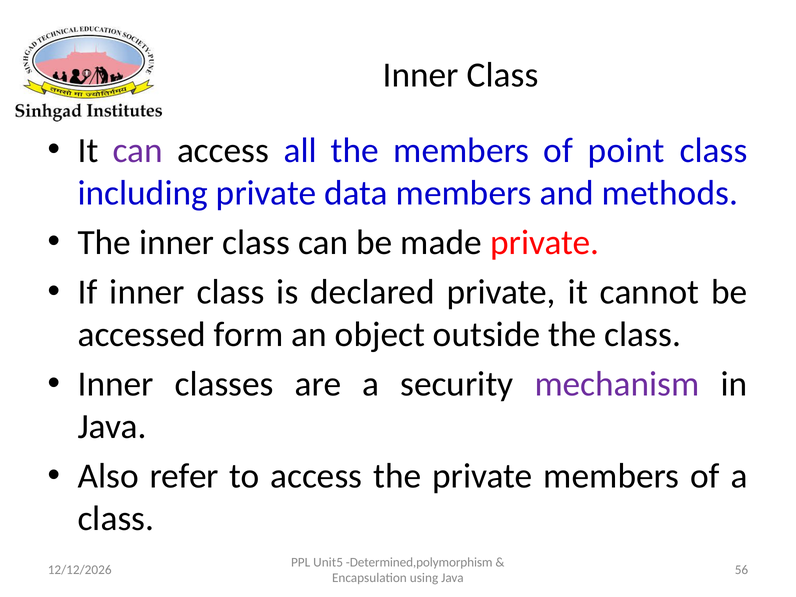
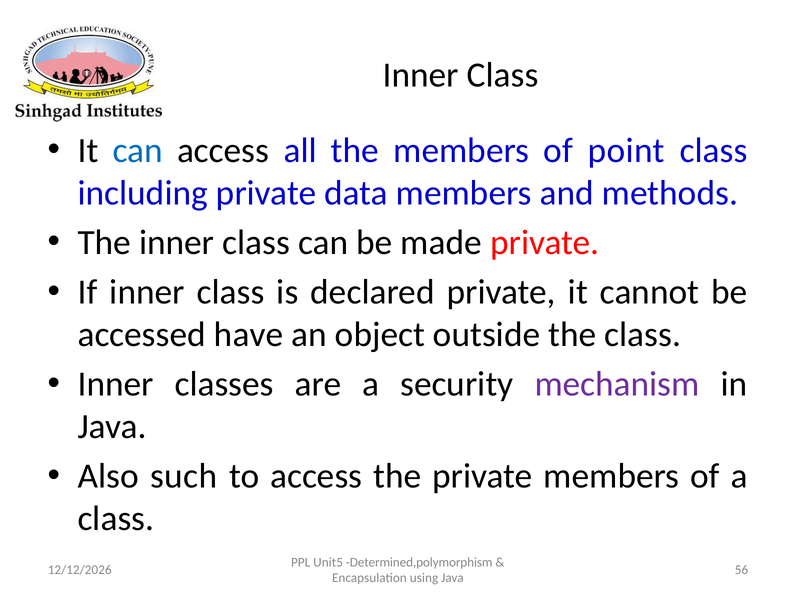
can at (138, 151) colour: purple -> blue
form: form -> have
refer: refer -> such
